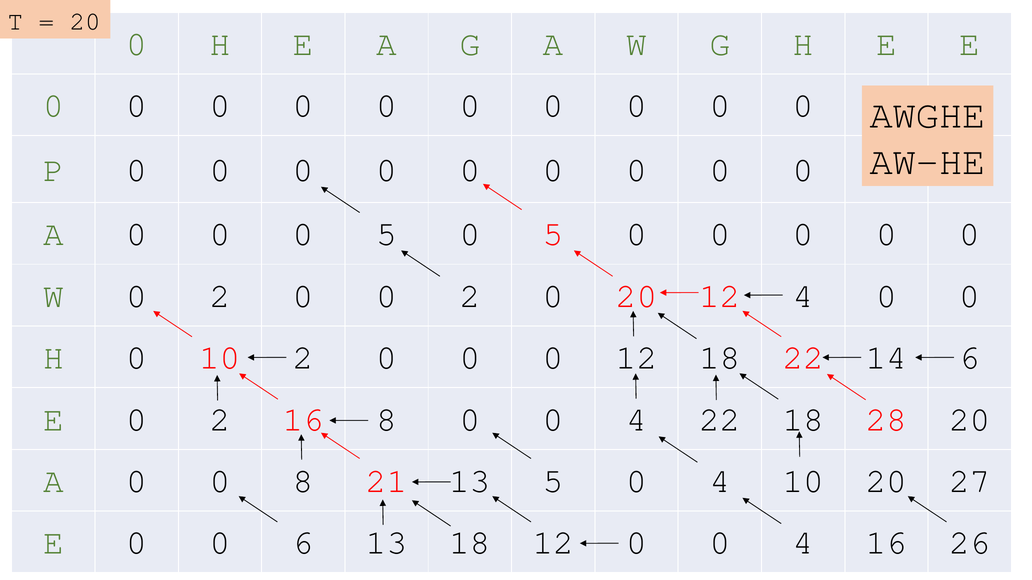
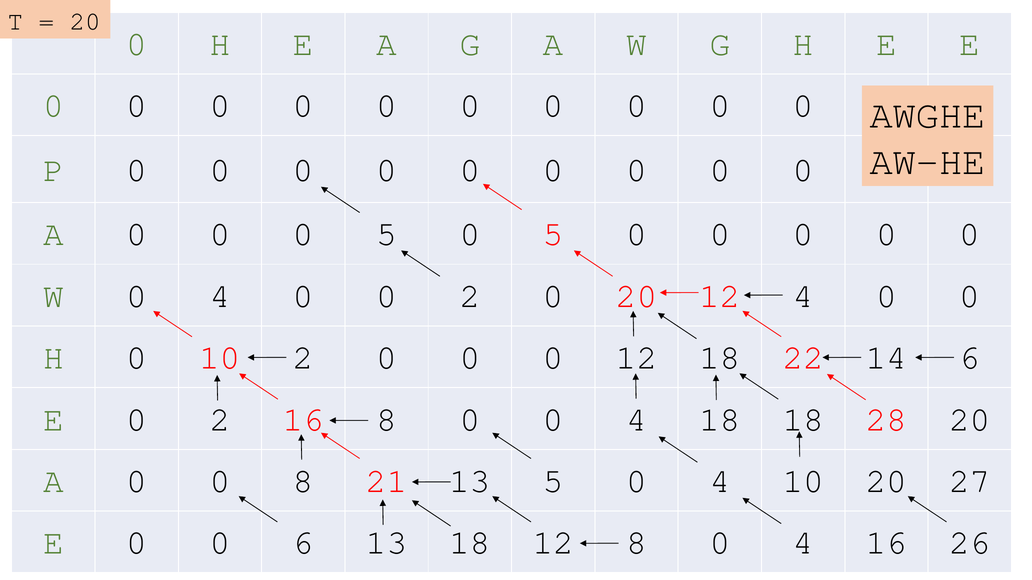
W 0 2: 2 -> 4
4 22: 22 -> 18
12 0: 0 -> 8
